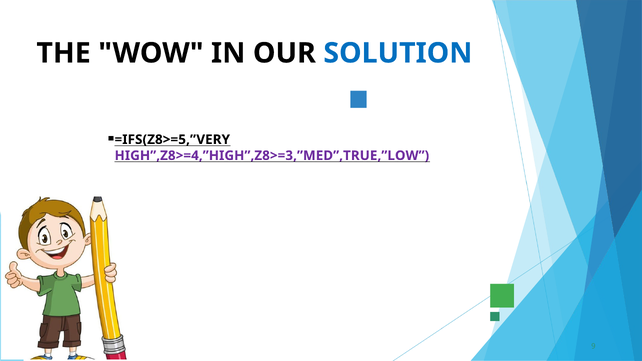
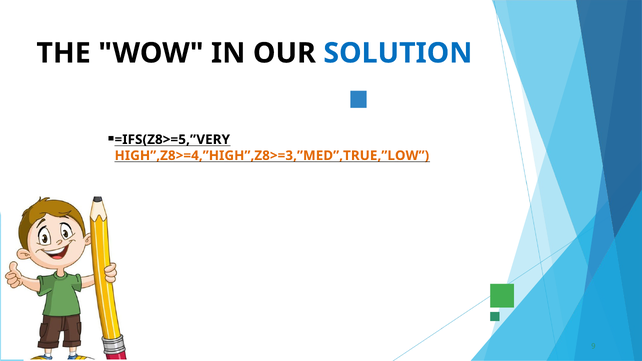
HIGH”,Z8>=4,”HIGH”,Z8>=3,”MED”,TRUE,”LOW colour: purple -> orange
